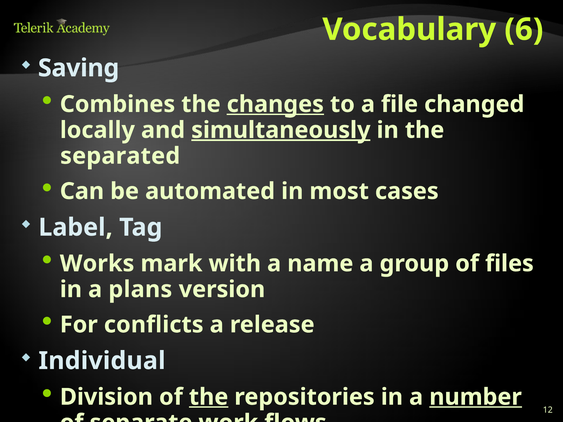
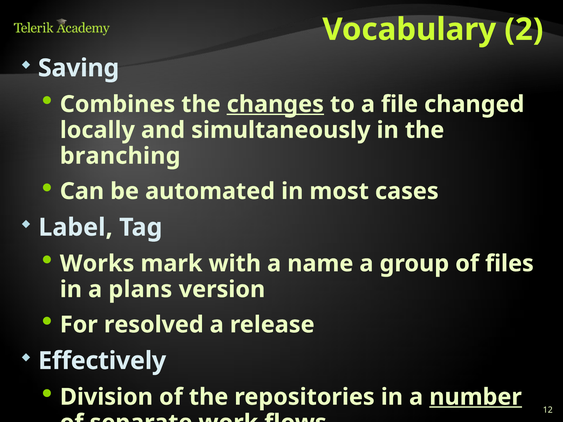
6: 6 -> 2
simultaneously underline: present -> none
separated: separated -> branching
conflicts: conflicts -> resolved
Individual: Individual -> Effectively
the at (209, 397) underline: present -> none
